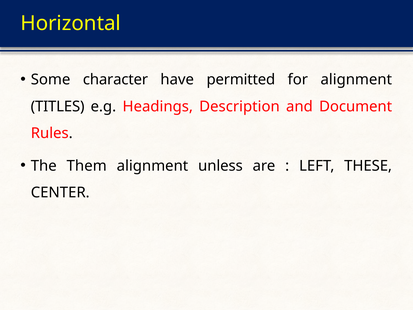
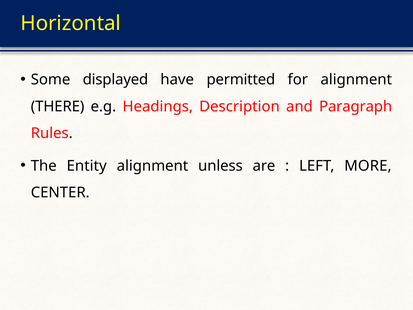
character: character -> displayed
TITLES: TITLES -> THERE
Document: Document -> Paragraph
Them: Them -> Entity
THESE: THESE -> MORE
